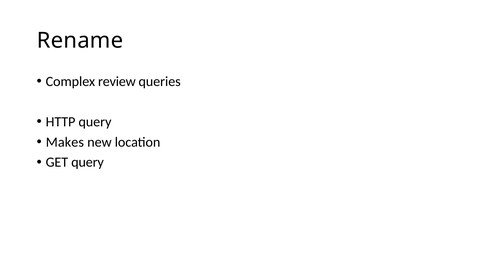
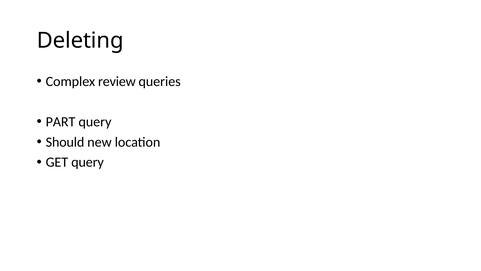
Rename: Rename -> Deleting
HTTP: HTTP -> PART
Makes: Makes -> Should
